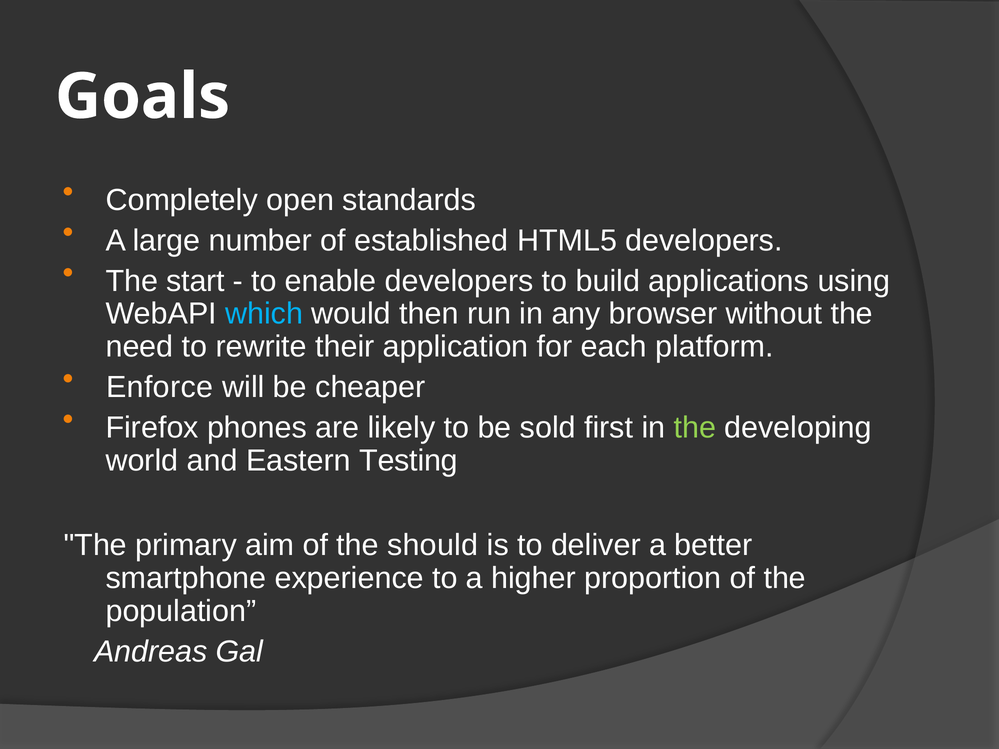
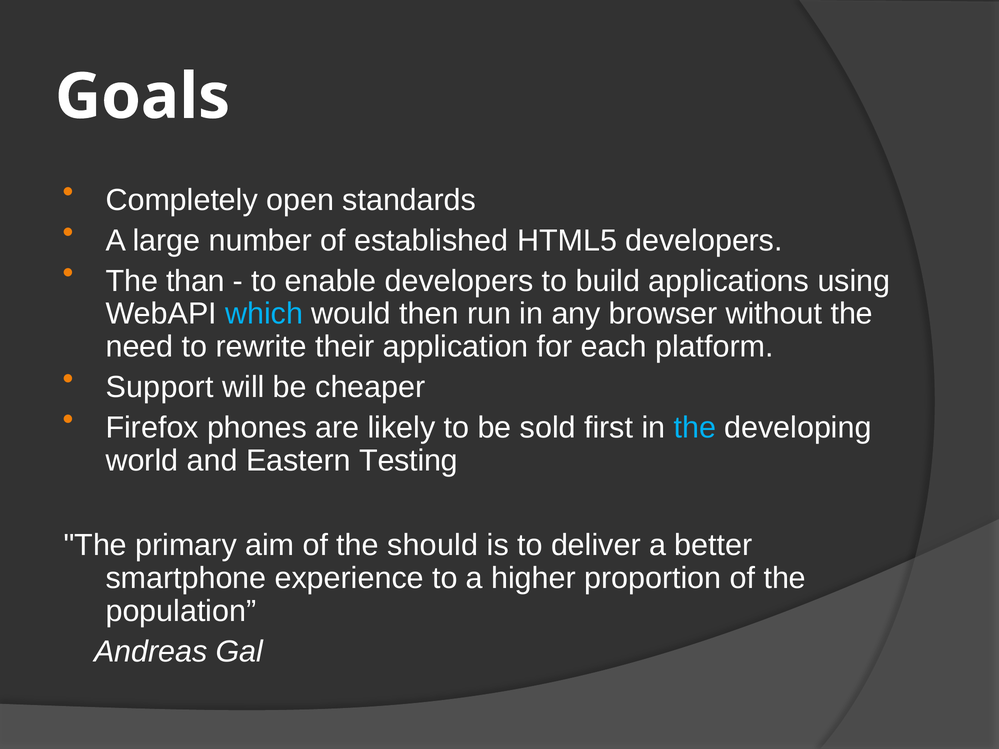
start: start -> than
Enforce: Enforce -> Support
the at (695, 428) colour: light green -> light blue
